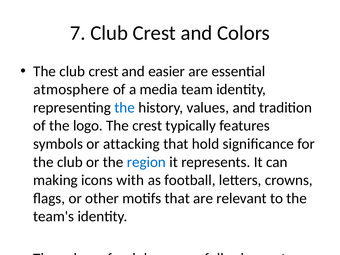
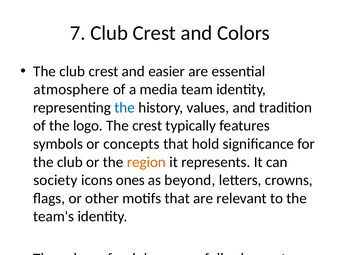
attacking: attacking -> concepts
region at (146, 162) colour: blue -> orange
making: making -> society
icons with: with -> ones
football: football -> beyond
